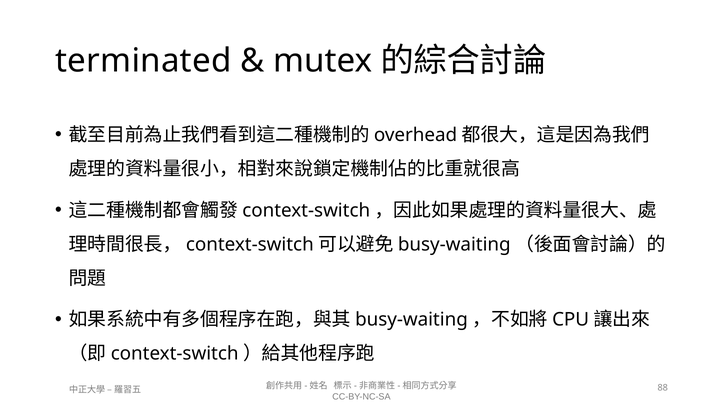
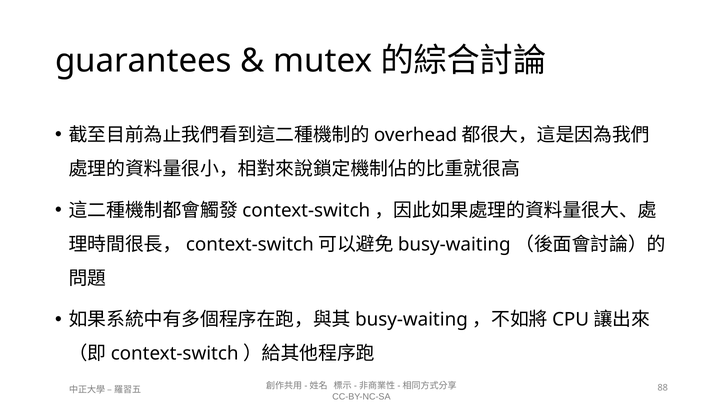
terminated: terminated -> guarantees
